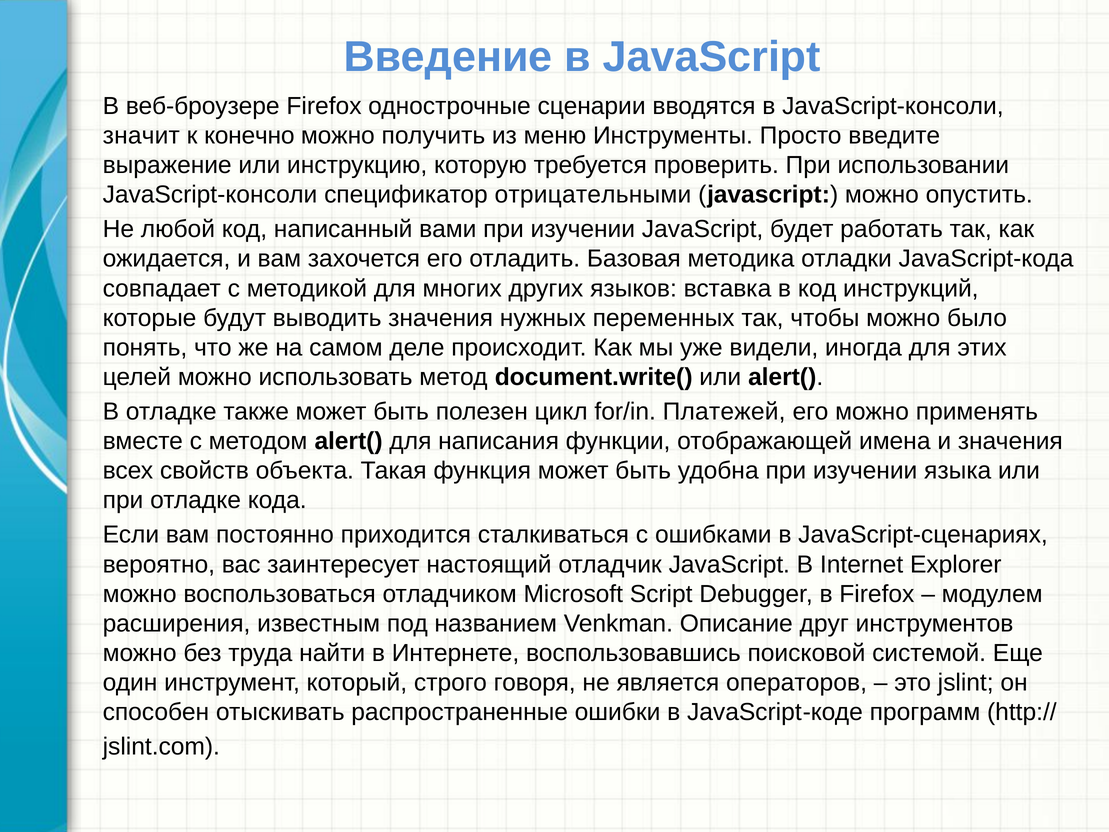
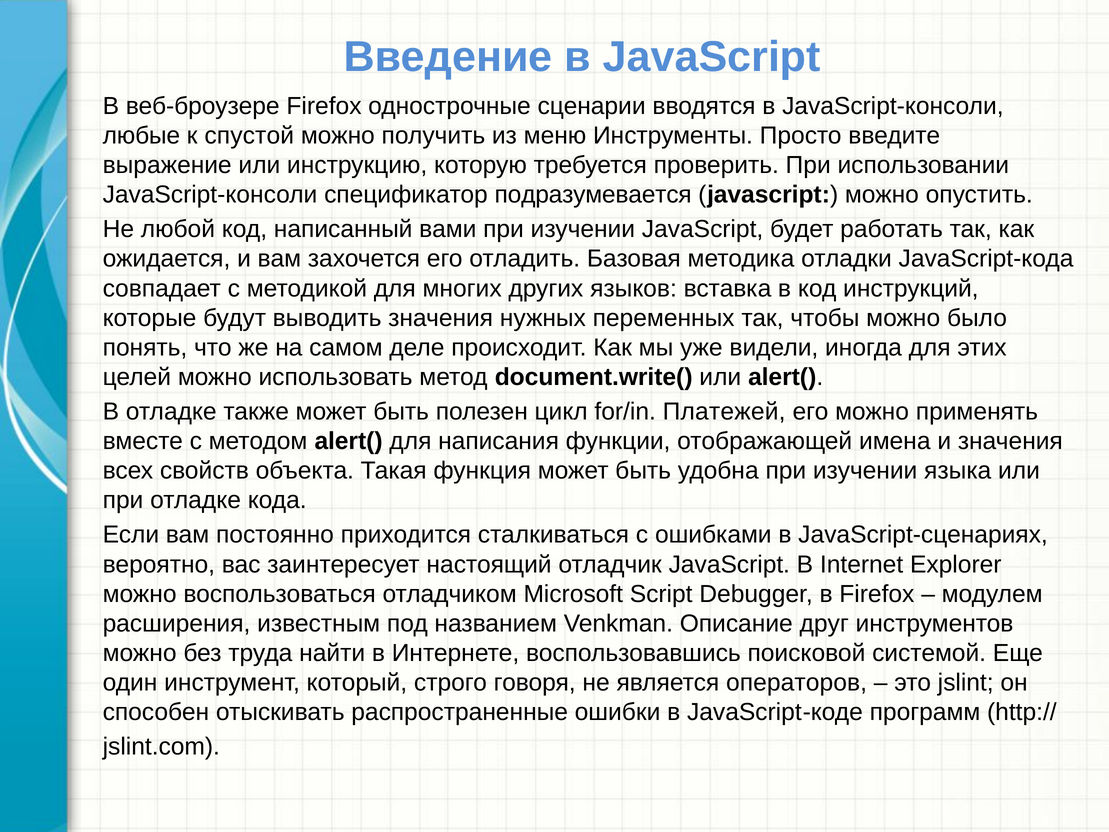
значит: значит -> любые
конечно: конечно -> спустой
отрицательными: отрицательными -> подразумевается
